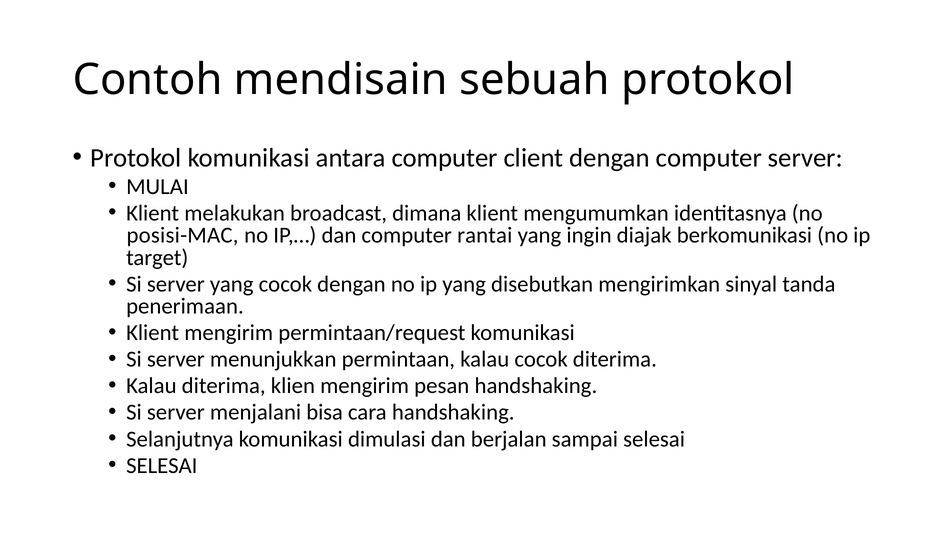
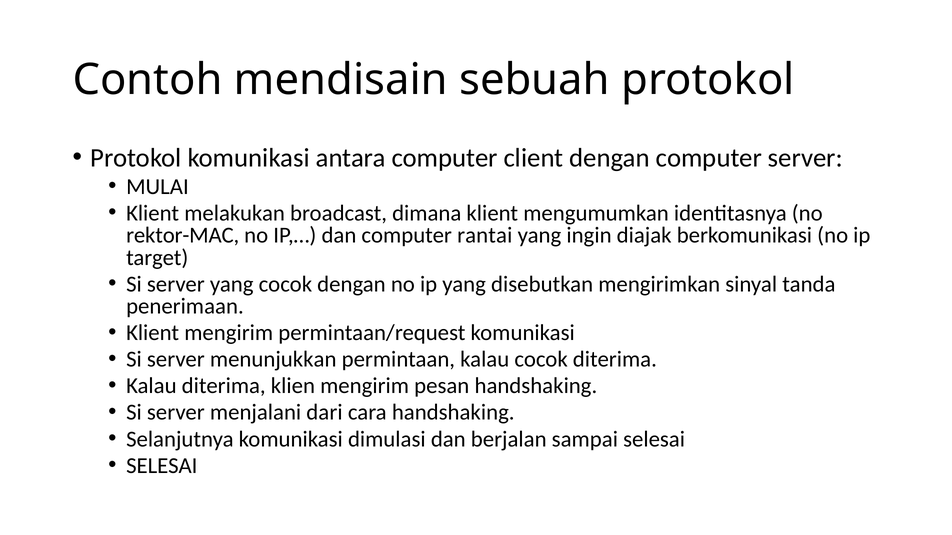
posisi-MAC: posisi-MAC -> rektor-MAC
bisa: bisa -> dari
